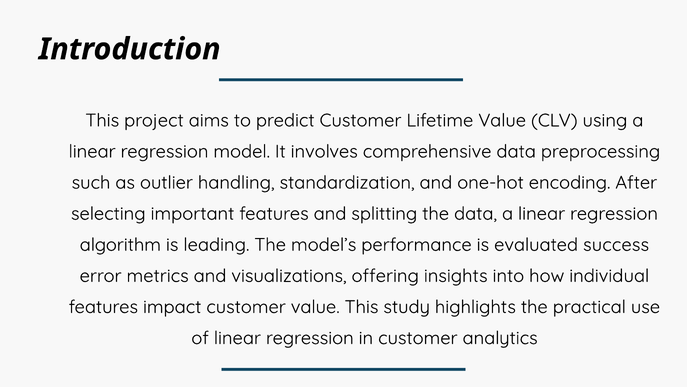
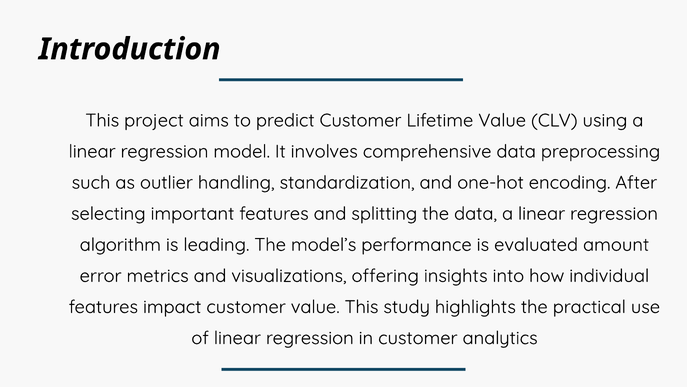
success: success -> amount
